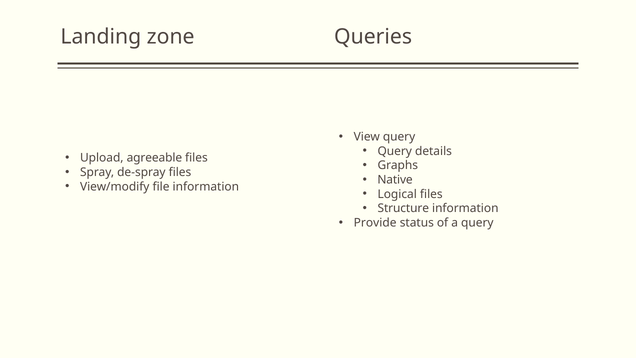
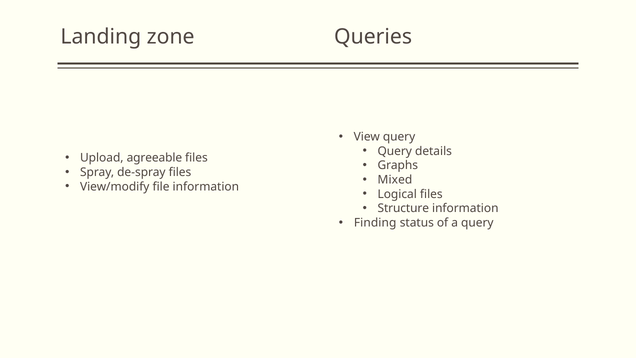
Native: Native -> Mixed
Provide: Provide -> Finding
